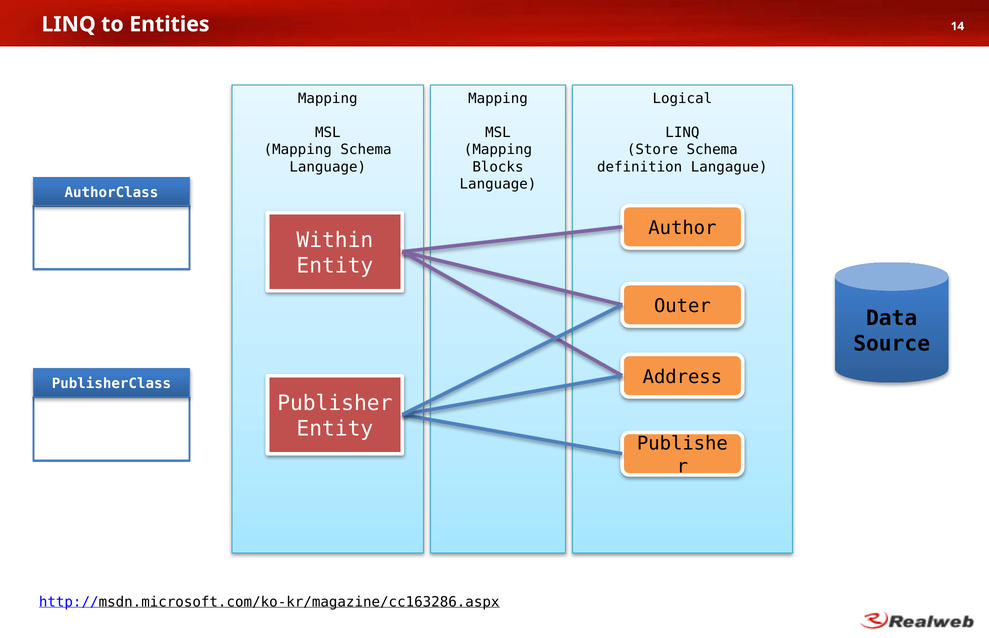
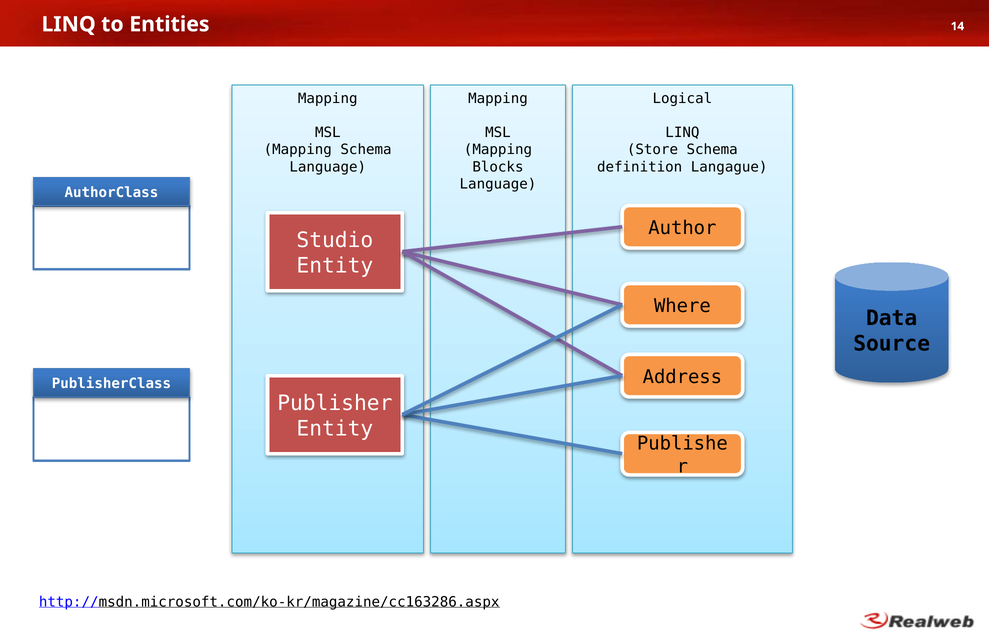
Within: Within -> Studio
Outer: Outer -> Where
